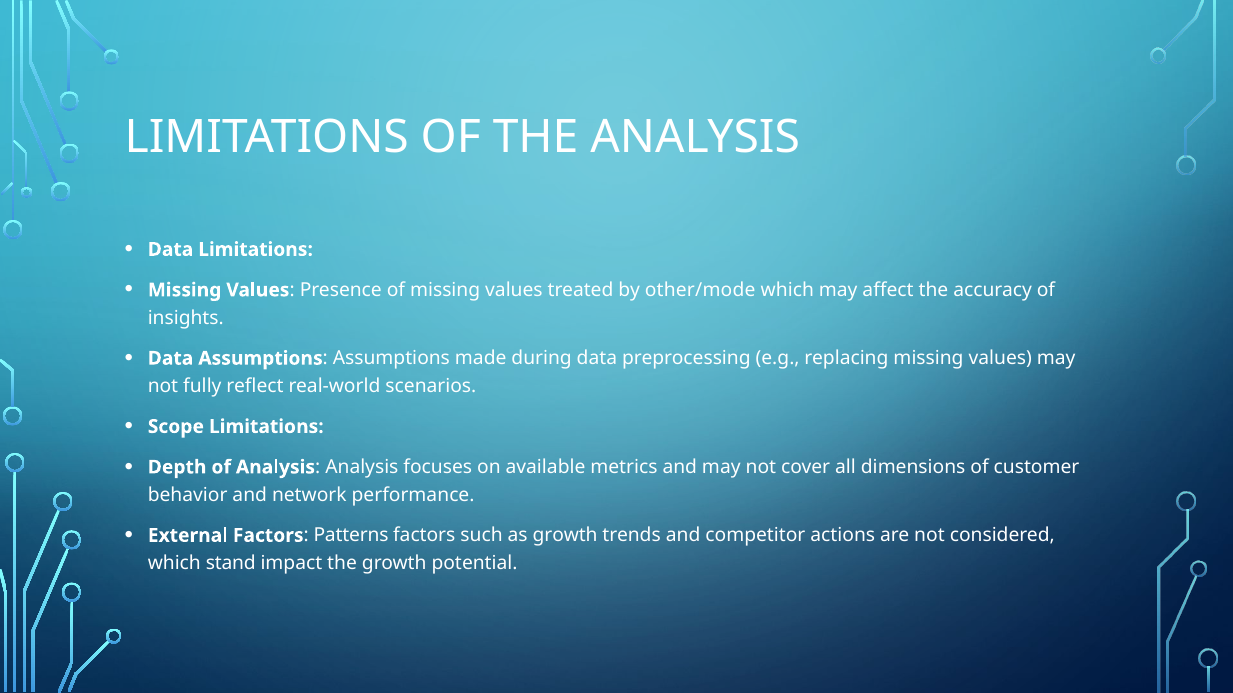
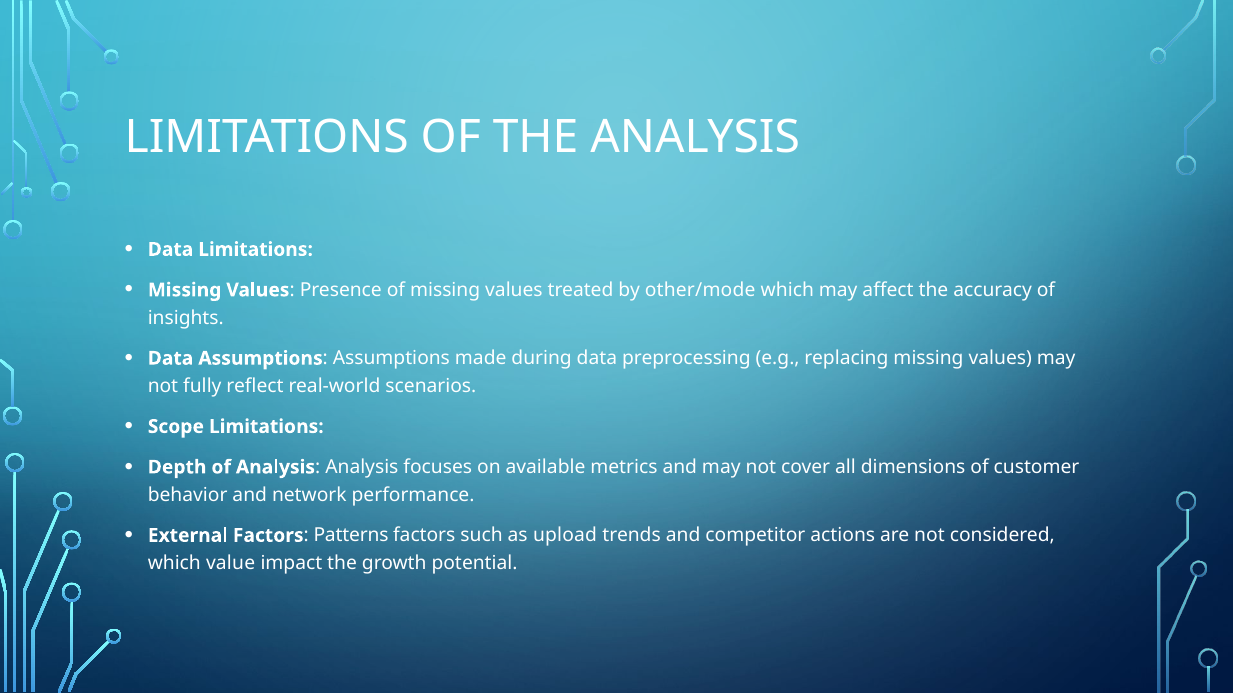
as growth: growth -> upload
stand: stand -> value
